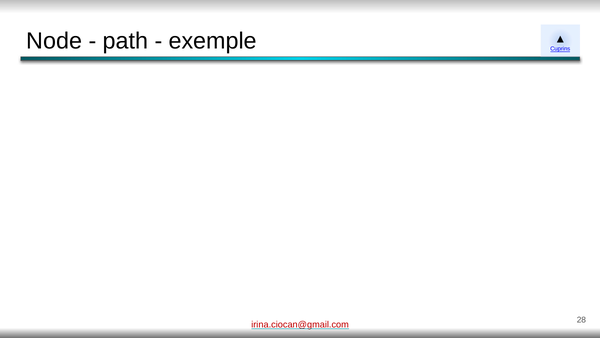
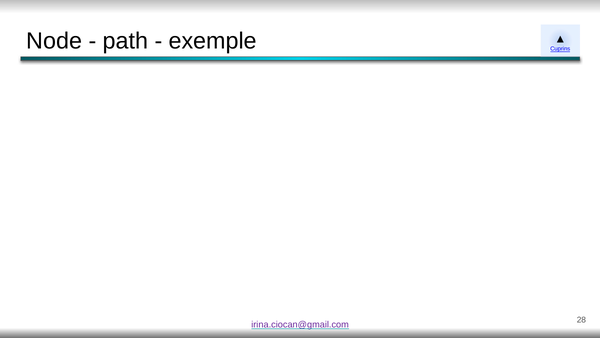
irina.ciocan@gmail.com colour: red -> purple
